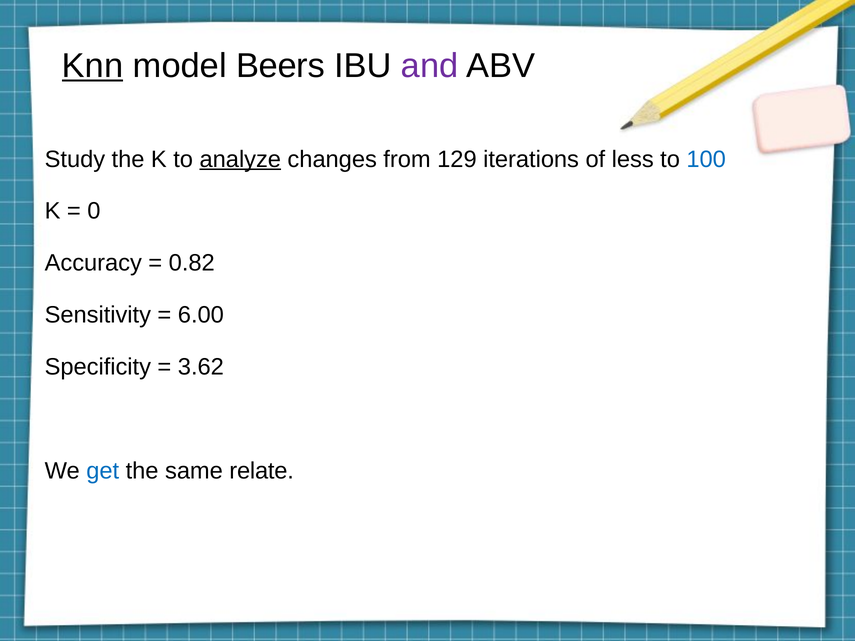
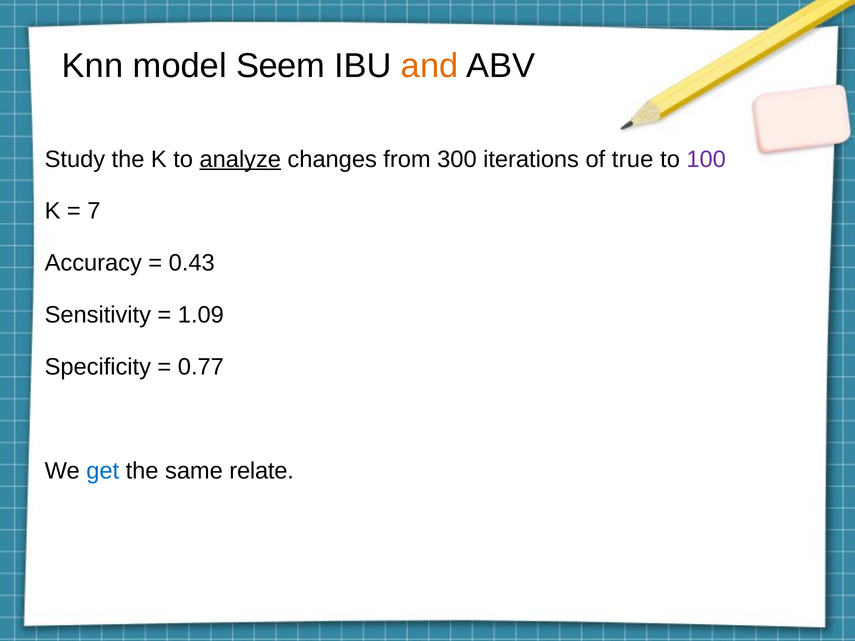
Knn underline: present -> none
Beers: Beers -> Seem
and colour: purple -> orange
129: 129 -> 300
less: less -> true
100 colour: blue -> purple
0: 0 -> 7
0.82: 0.82 -> 0.43
6.00: 6.00 -> 1.09
3.62: 3.62 -> 0.77
